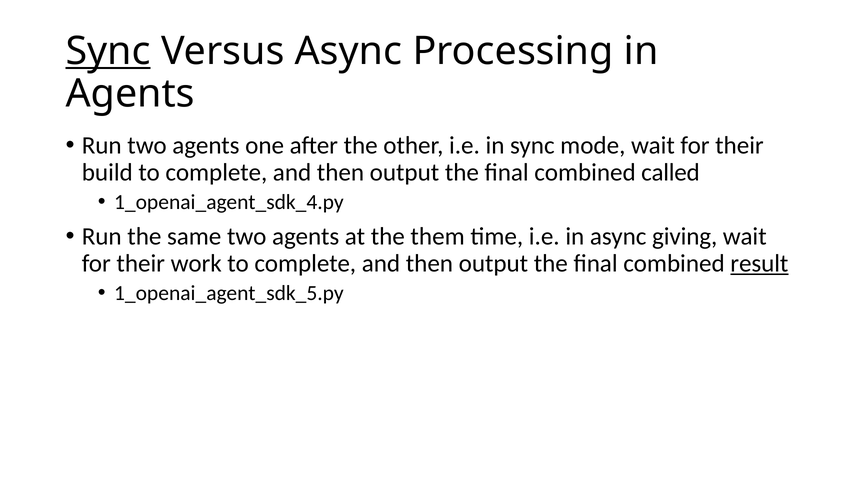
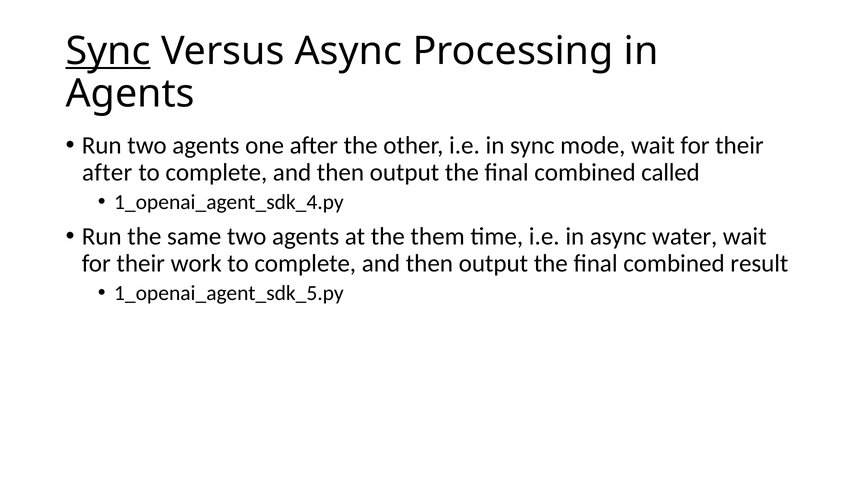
build at (107, 173): build -> after
giving: giving -> water
result underline: present -> none
